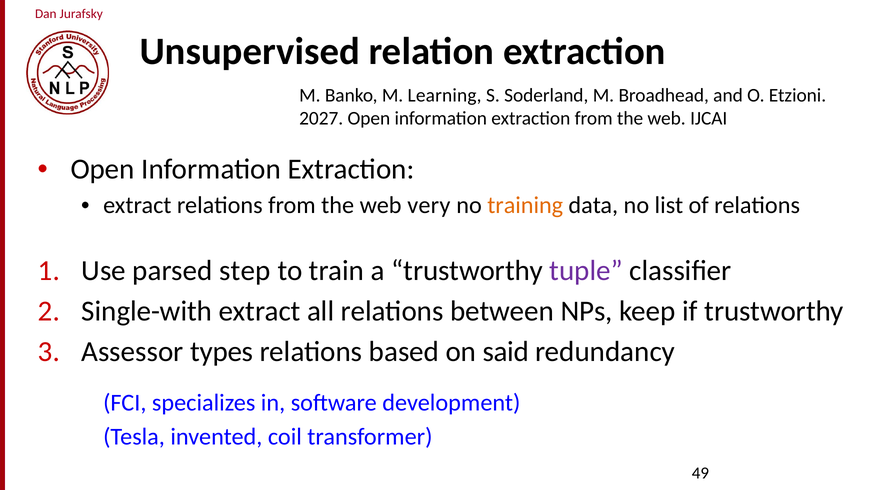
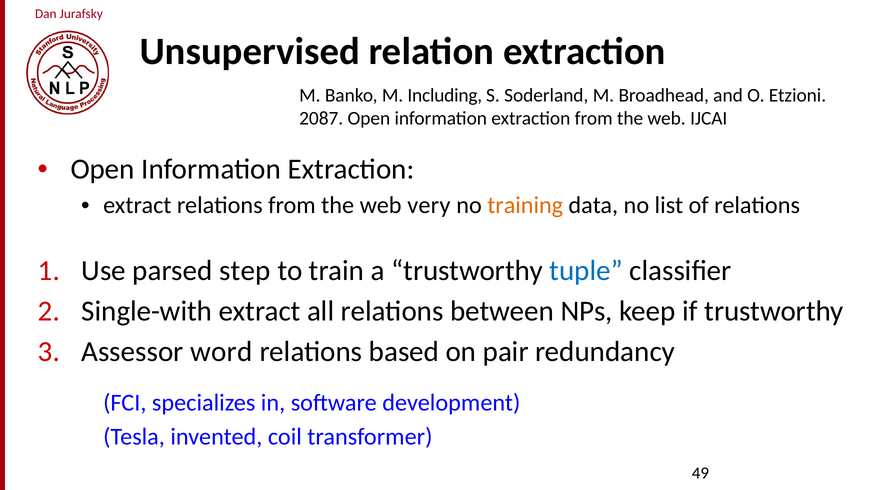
Learning: Learning -> Including
2027: 2027 -> 2087
tuple colour: purple -> blue
types: types -> word
said: said -> pair
